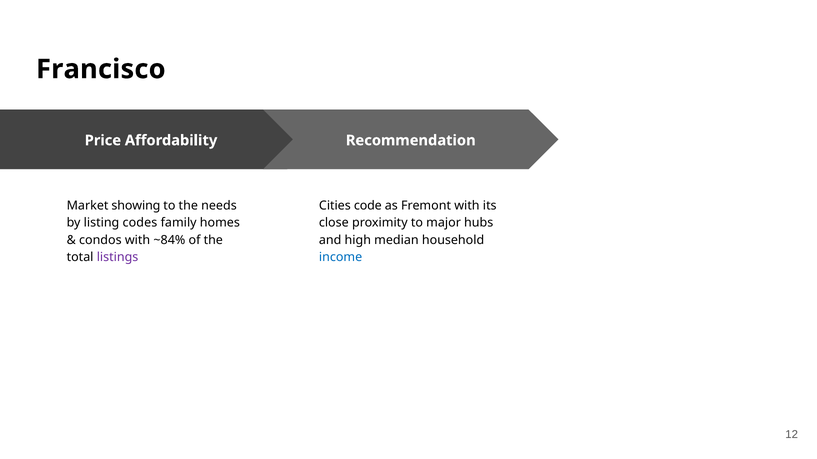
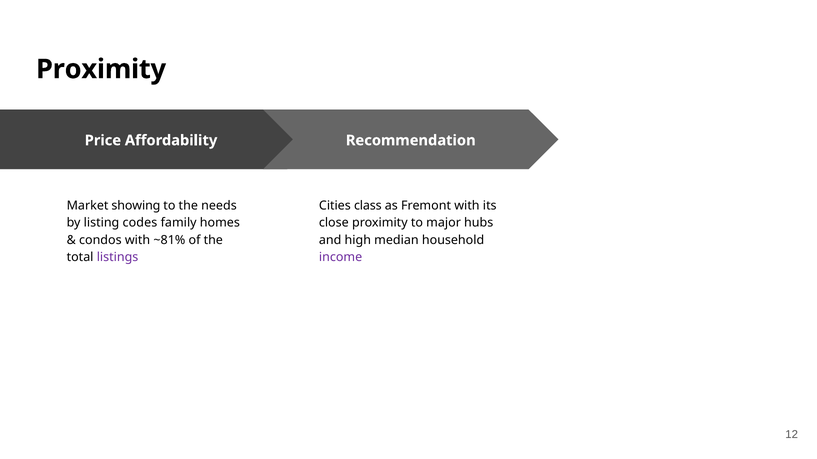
Francisco at (101, 69): Francisco -> Proximity
code: code -> class
~84%: ~84% -> ~81%
income colour: blue -> purple
